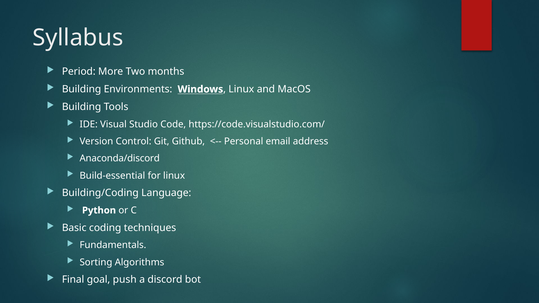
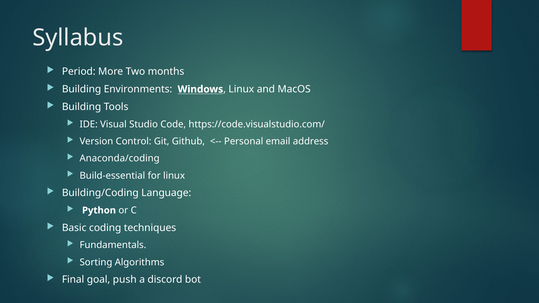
Anaconda/discord: Anaconda/discord -> Anaconda/coding
